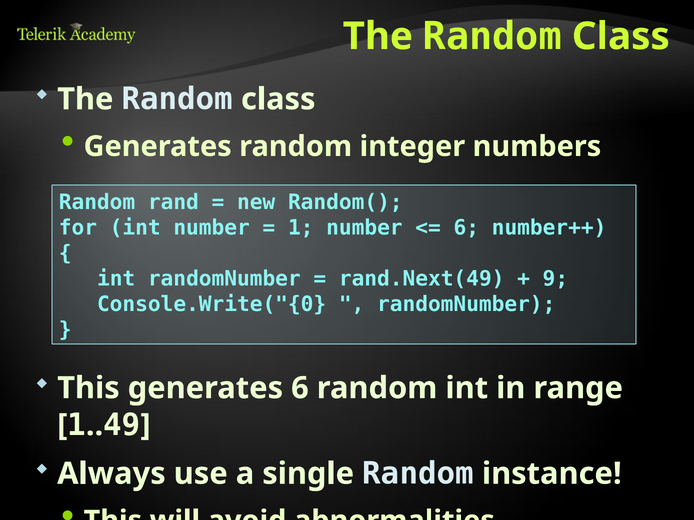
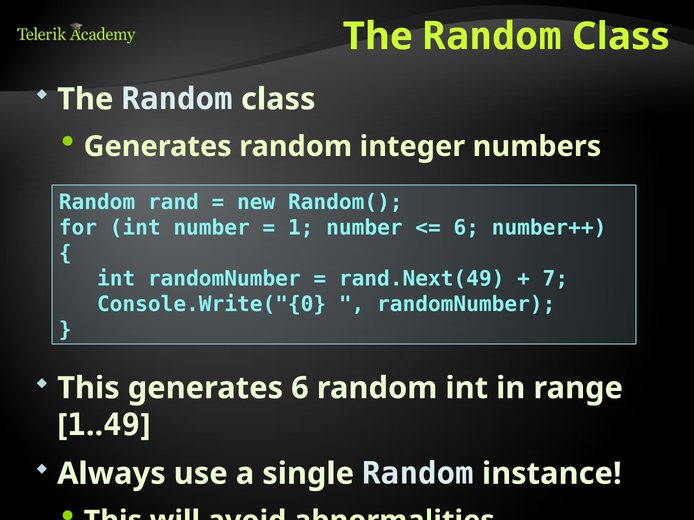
9: 9 -> 7
